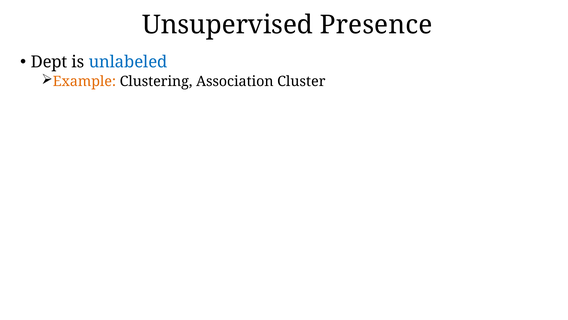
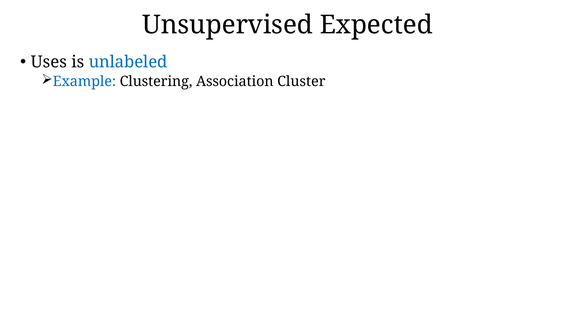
Presence: Presence -> Expected
Dept: Dept -> Uses
Example colour: orange -> blue
